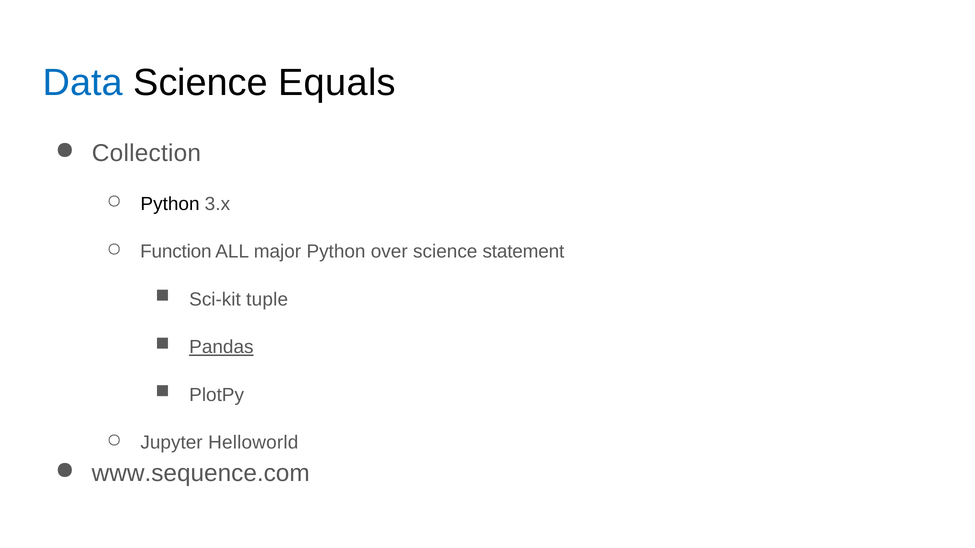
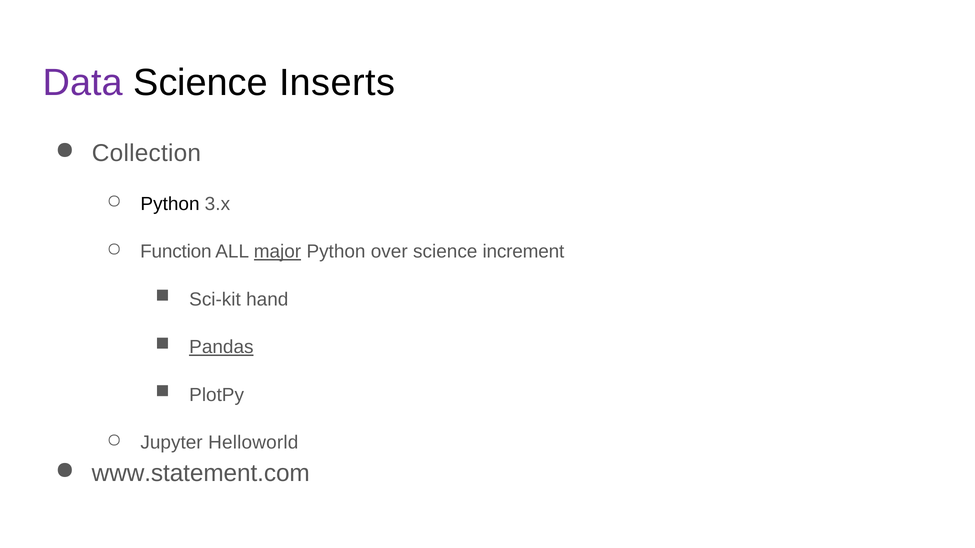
Data colour: blue -> purple
Equals: Equals -> Inserts
major underline: none -> present
statement: statement -> increment
tuple: tuple -> hand
www.sequence.com: www.sequence.com -> www.statement.com
